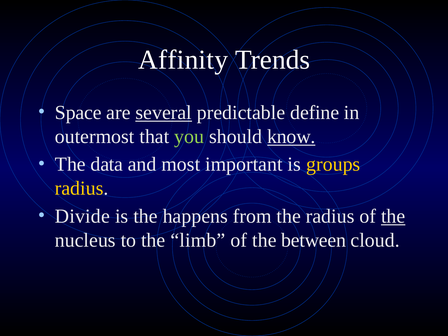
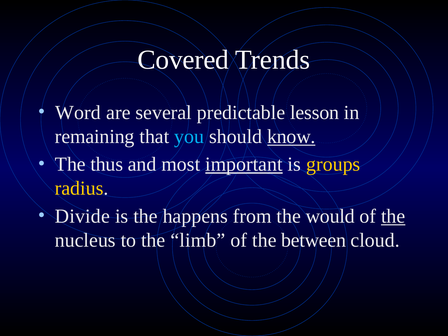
Affinity: Affinity -> Covered
Space: Space -> Word
several underline: present -> none
define: define -> lesson
outermost: outermost -> remaining
you colour: light green -> light blue
data: data -> thus
important underline: none -> present
the radius: radius -> would
